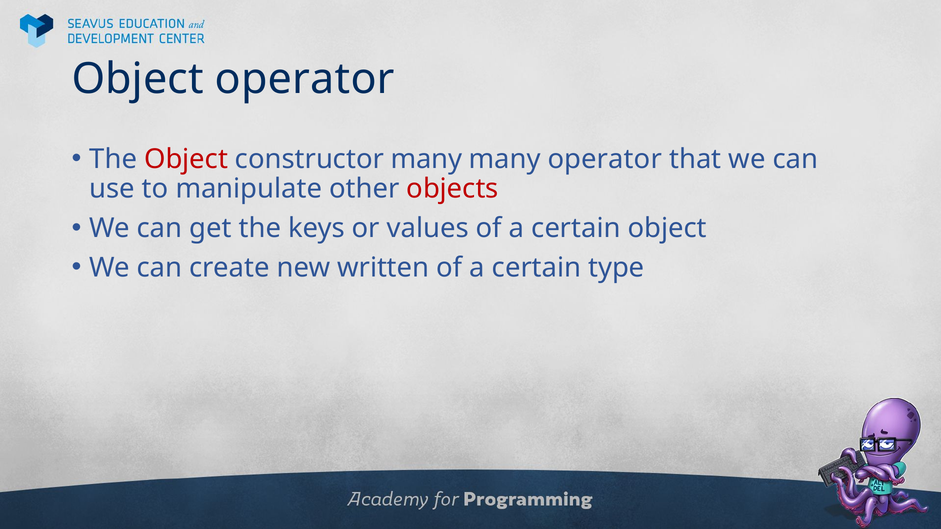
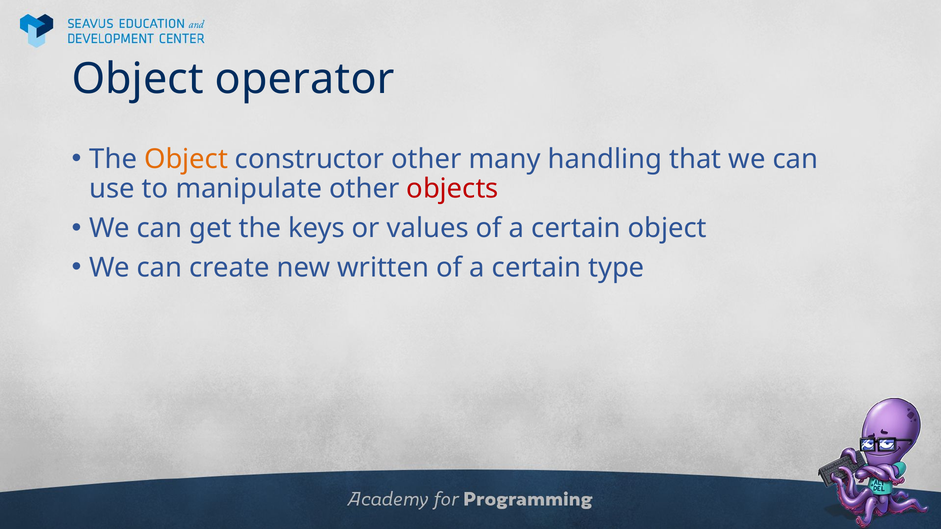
Object at (186, 159) colour: red -> orange
constructor many: many -> other
many operator: operator -> handling
